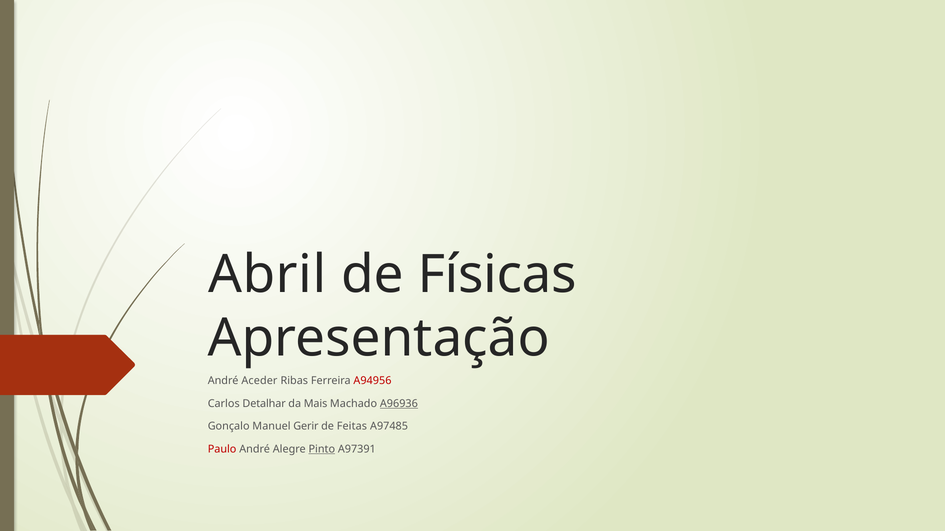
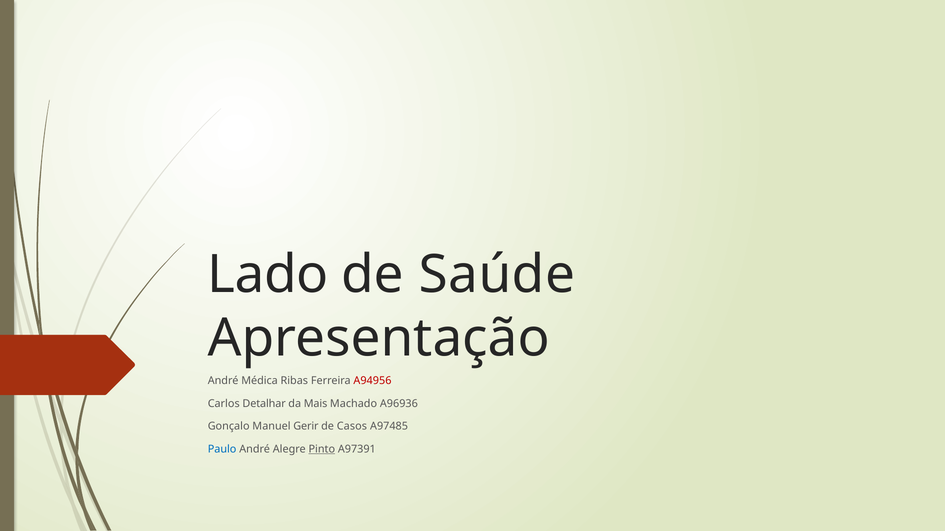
Abril: Abril -> Lado
Físicas: Físicas -> Saúde
Aceder: Aceder -> Médica
A96936 underline: present -> none
Feitas: Feitas -> Casos
Paulo colour: red -> blue
